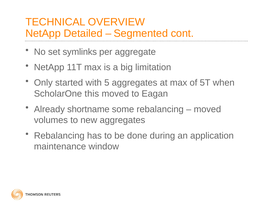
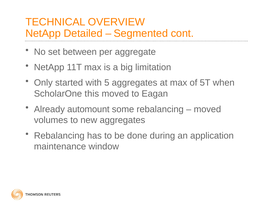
symlinks: symlinks -> between
shortname: shortname -> automount
